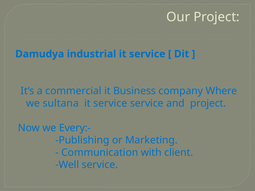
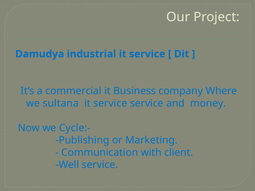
and project: project -> money
Every:-: Every:- -> Cycle:-
